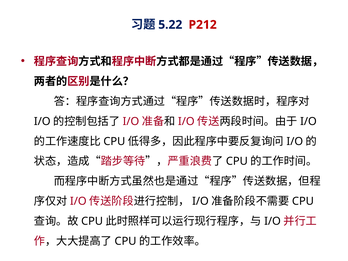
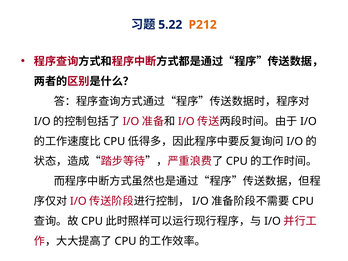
P212 colour: red -> orange
